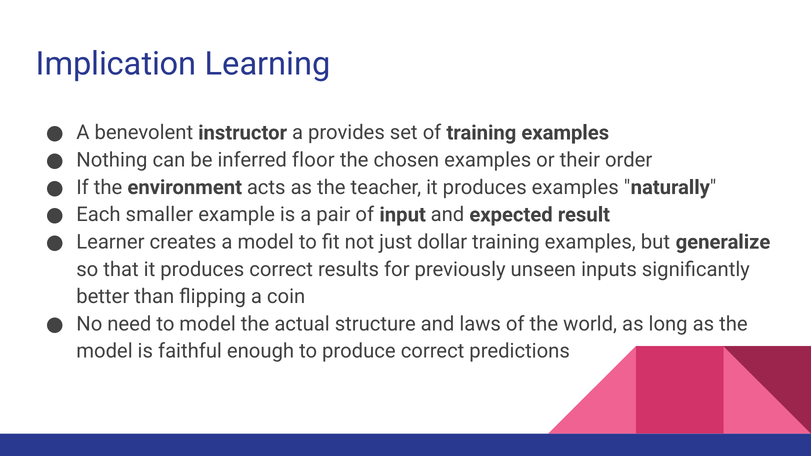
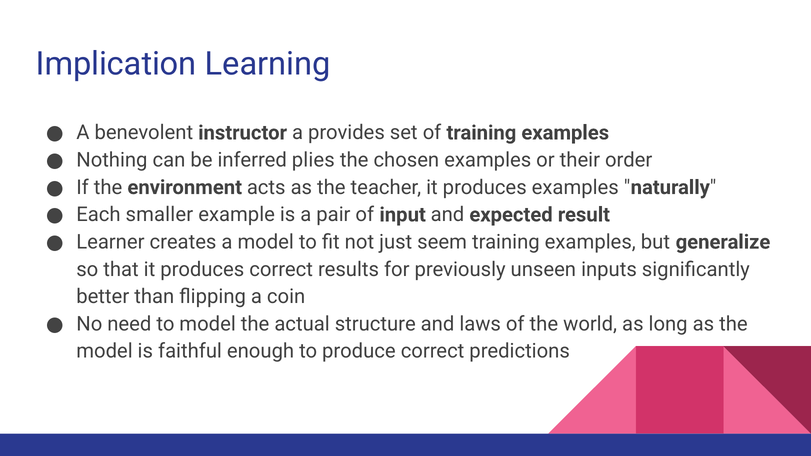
floor: floor -> plies
dollar: dollar -> seem
